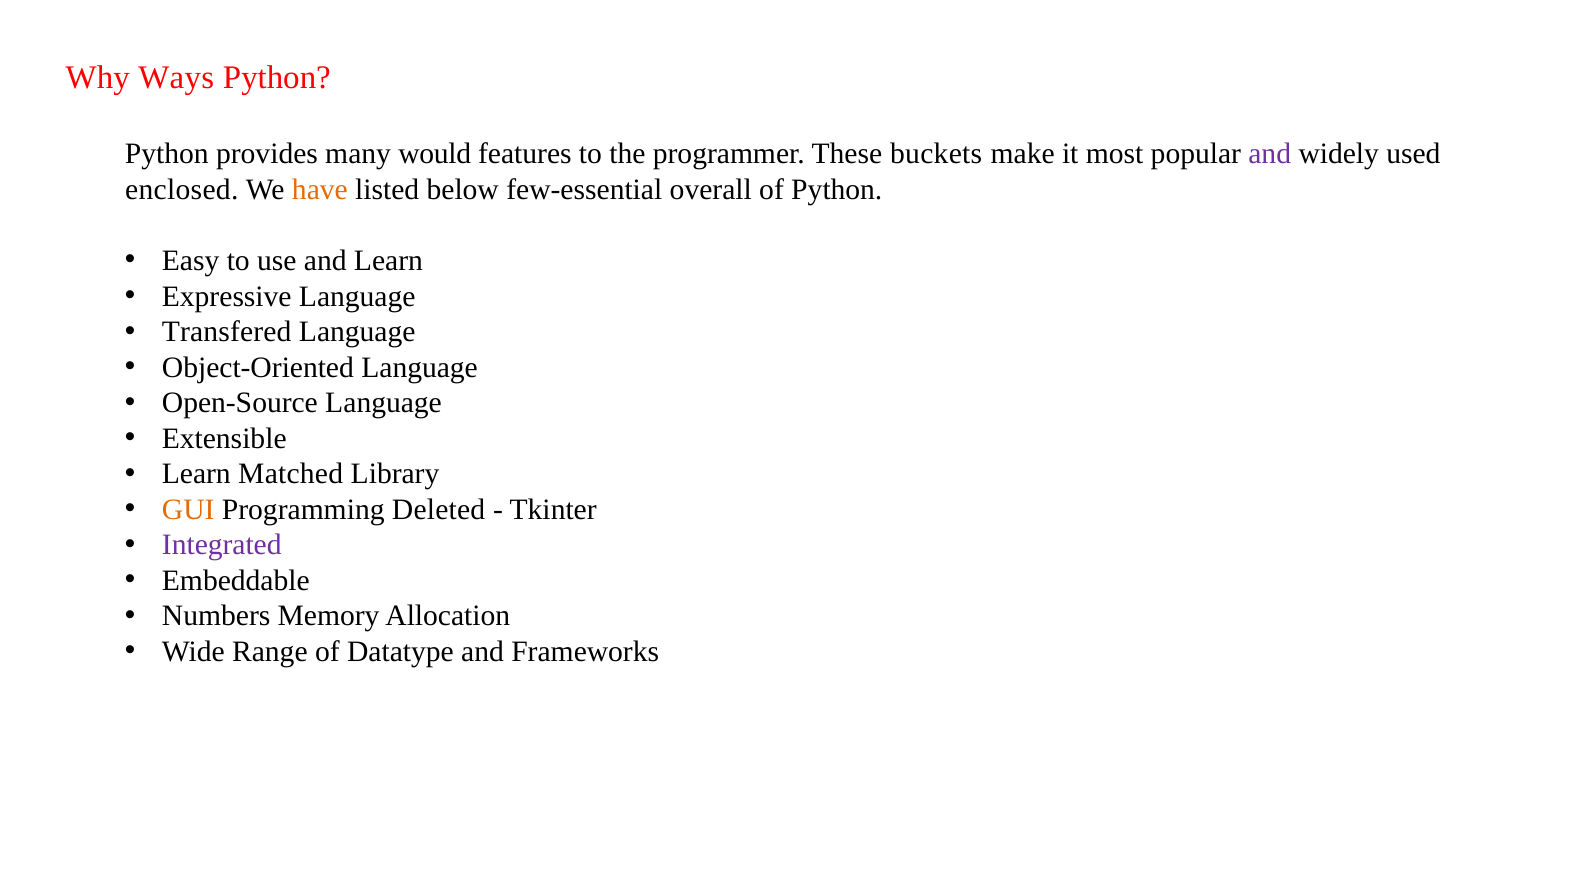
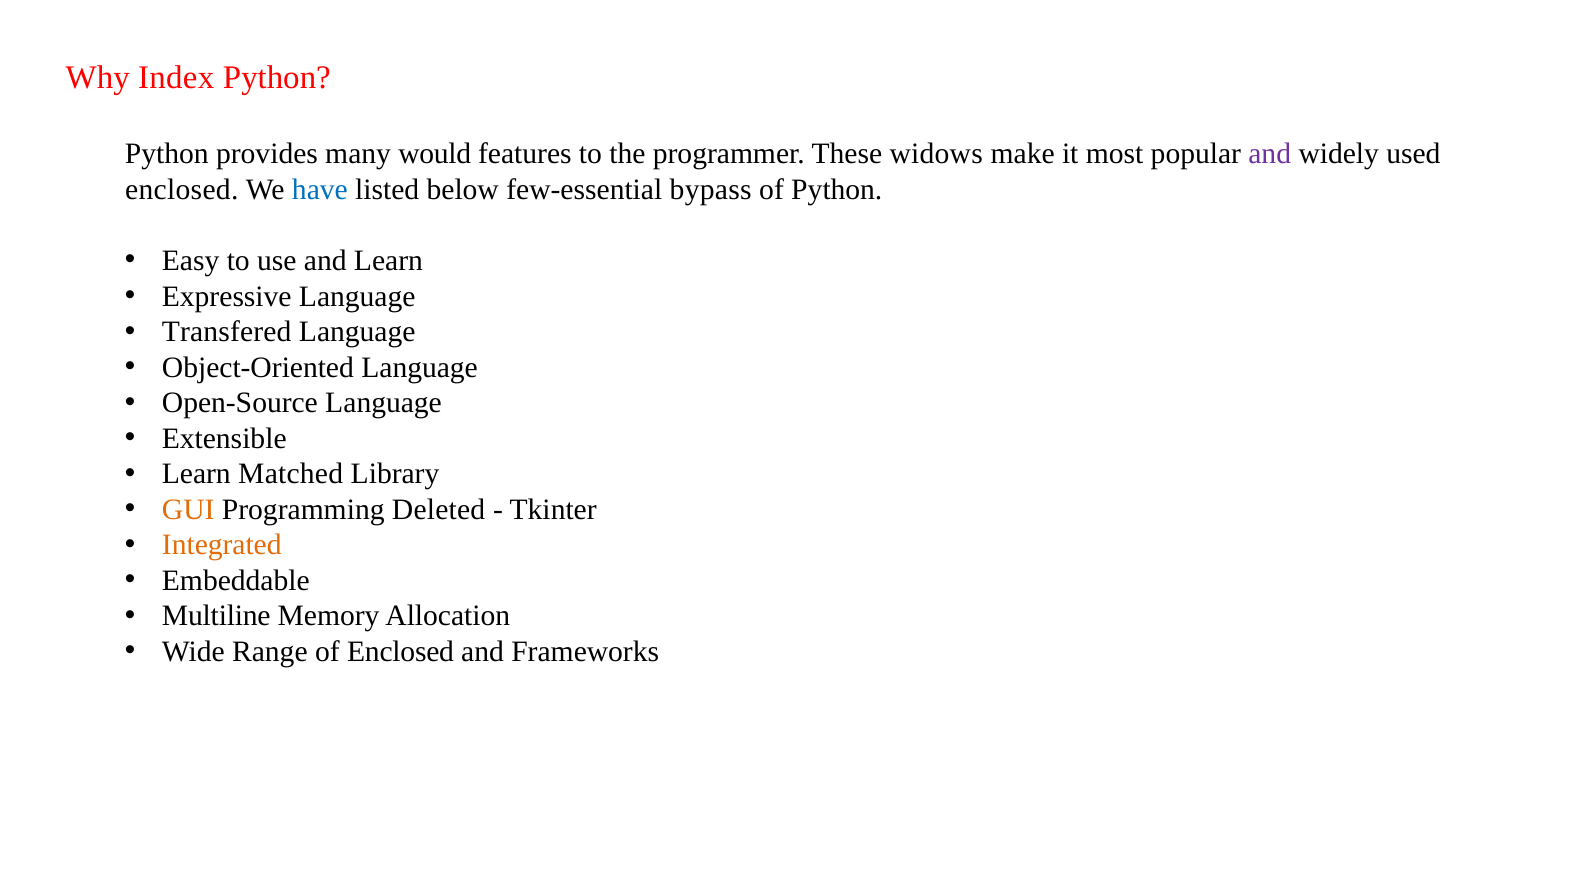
Ways: Ways -> Index
buckets: buckets -> widows
have colour: orange -> blue
overall: overall -> bypass
Integrated colour: purple -> orange
Numbers: Numbers -> Multiline
of Datatype: Datatype -> Enclosed
